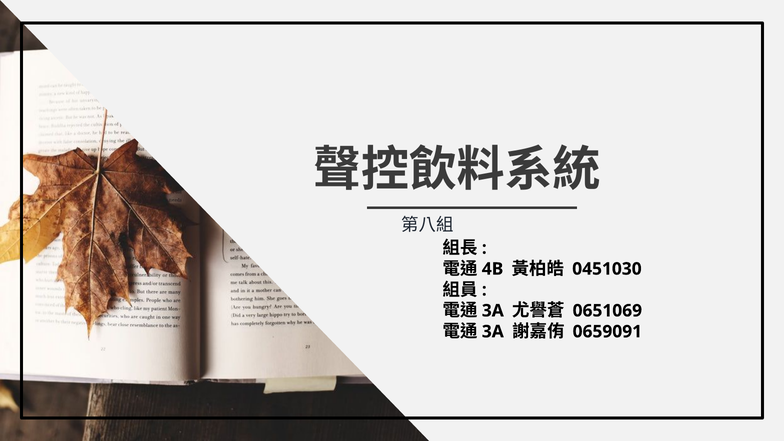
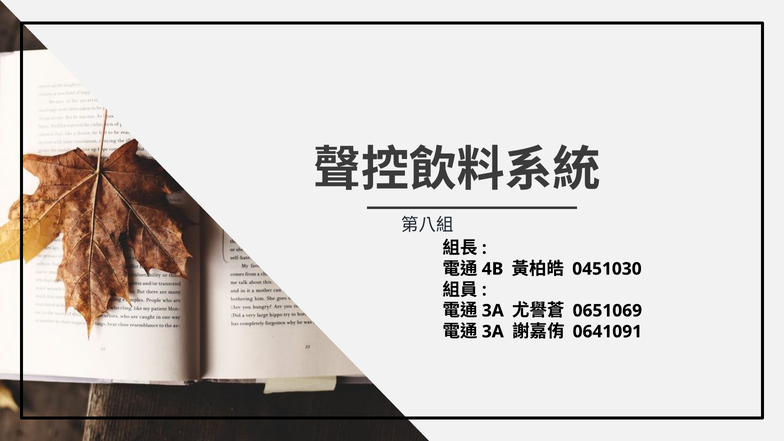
0659091: 0659091 -> 0641091
